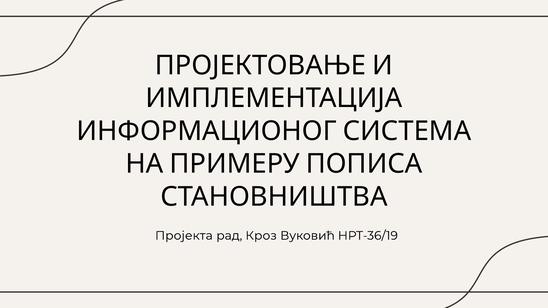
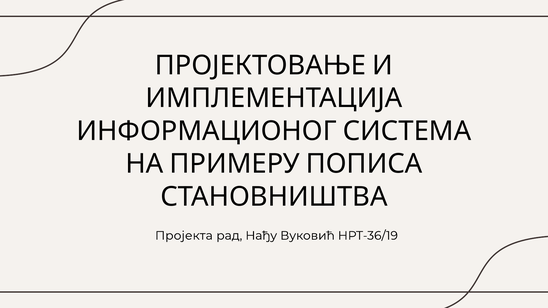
Кроз: Кроз -> Нађу
